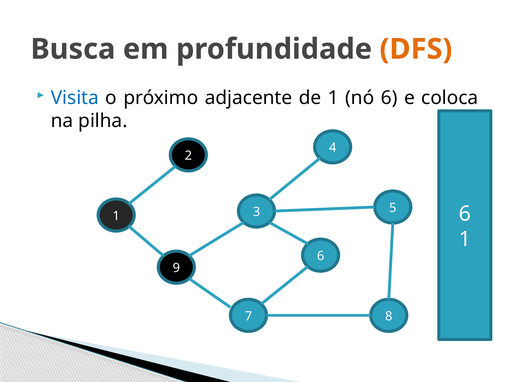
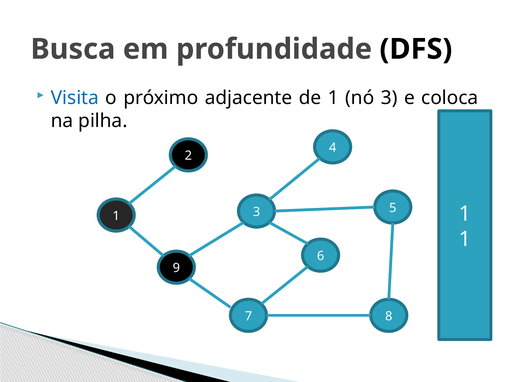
DFS colour: orange -> black
nó 6: 6 -> 3
5 6: 6 -> 1
